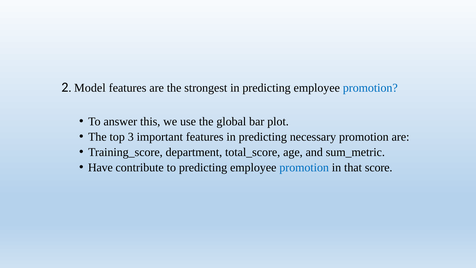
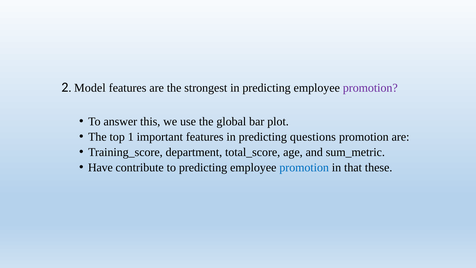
promotion at (370, 88) colour: blue -> purple
3: 3 -> 1
necessary: necessary -> questions
score: score -> these
